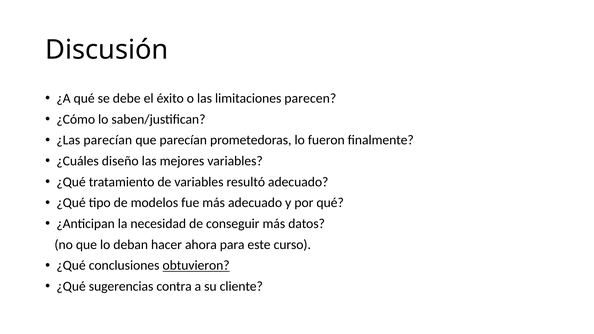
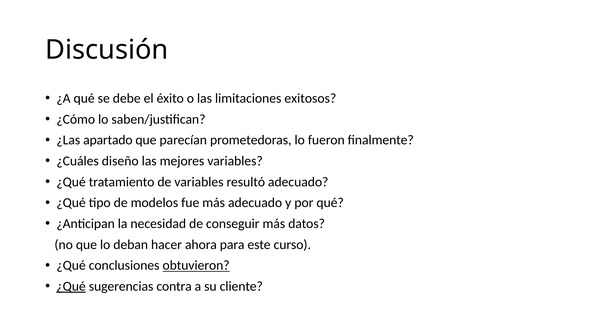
parecen: parecen -> exitosos
¿Las parecían: parecían -> apartado
¿Qué at (71, 286) underline: none -> present
